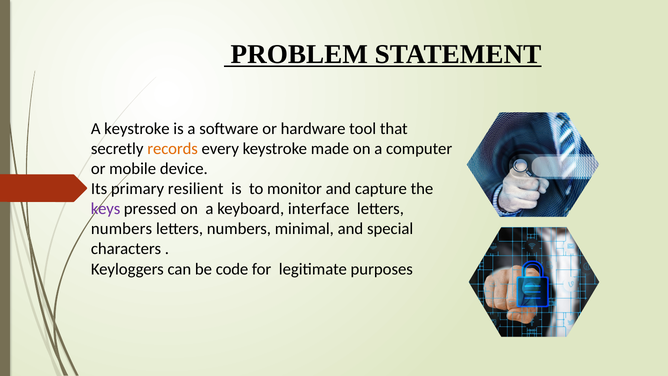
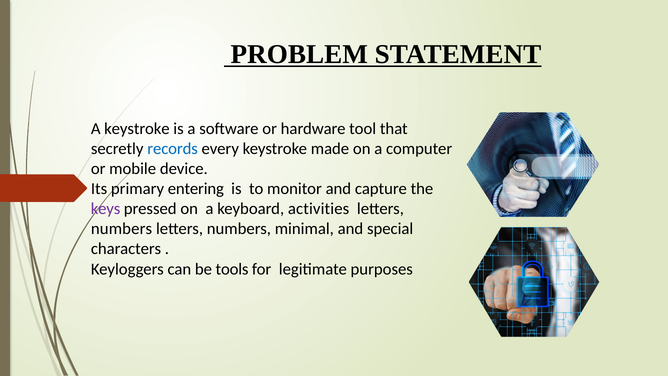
records colour: orange -> blue
resilient: resilient -> entering
interface: interface -> activities
code: code -> tools
